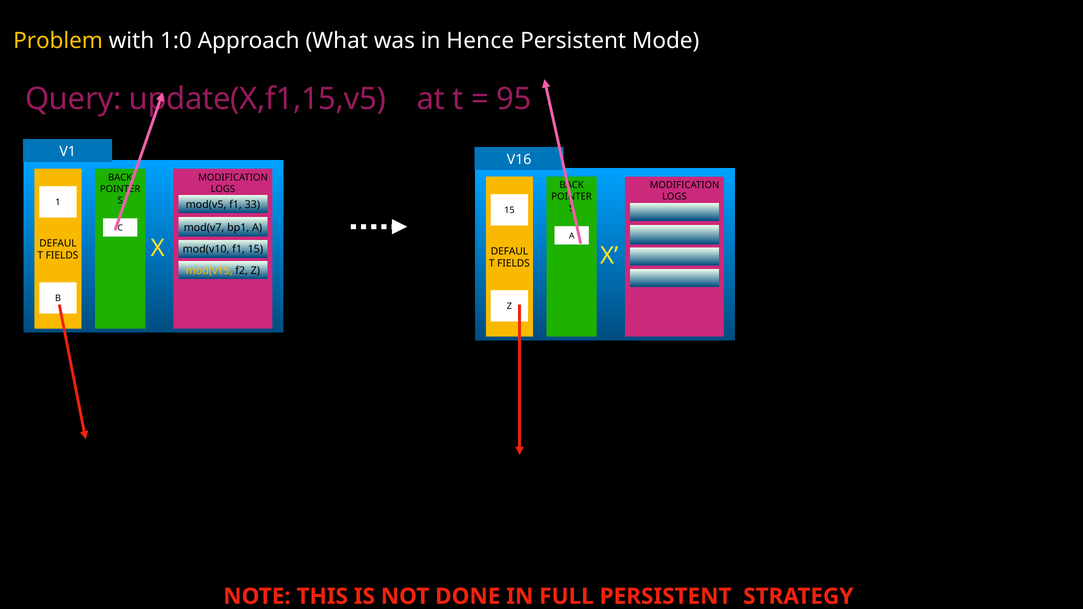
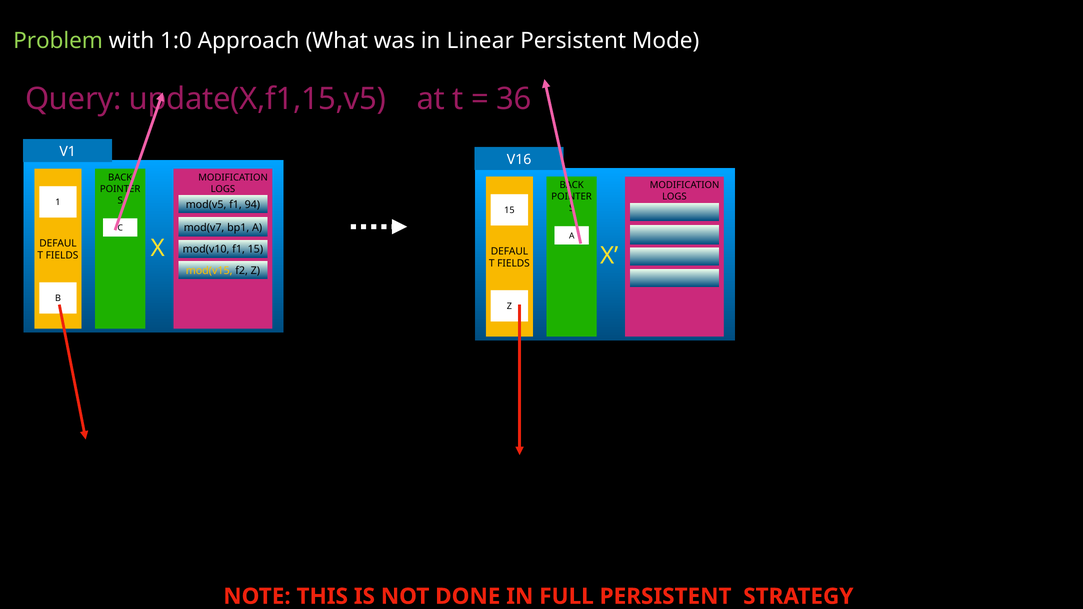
Problem colour: yellow -> light green
Hence: Hence -> Linear
95: 95 -> 36
33: 33 -> 94
